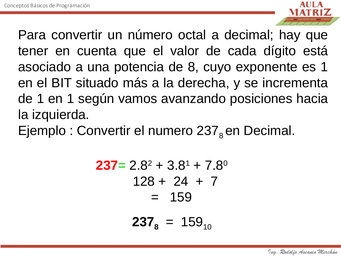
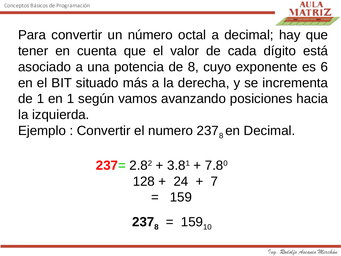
es 1: 1 -> 6
